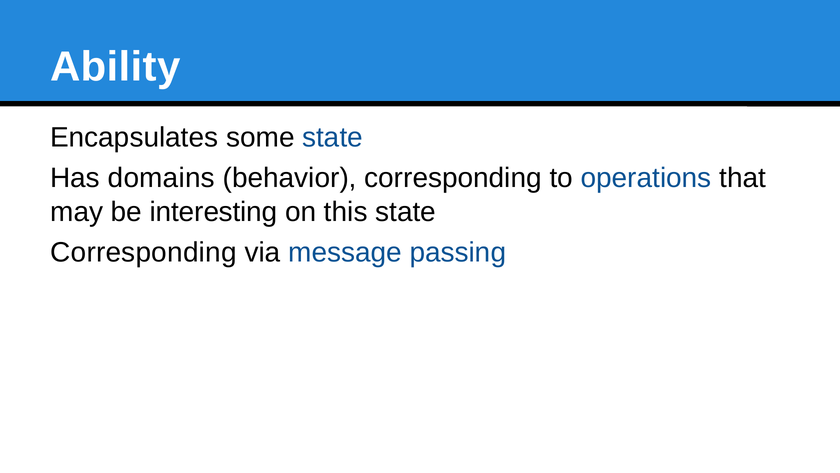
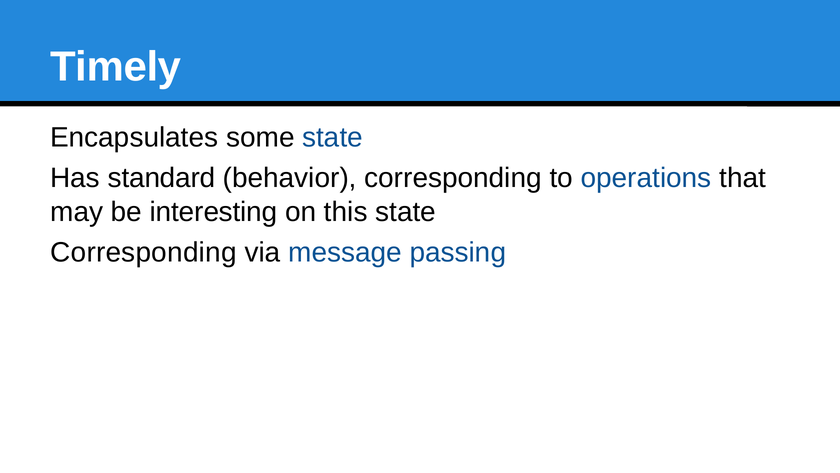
Ability: Ability -> Timely
domains: domains -> standard
